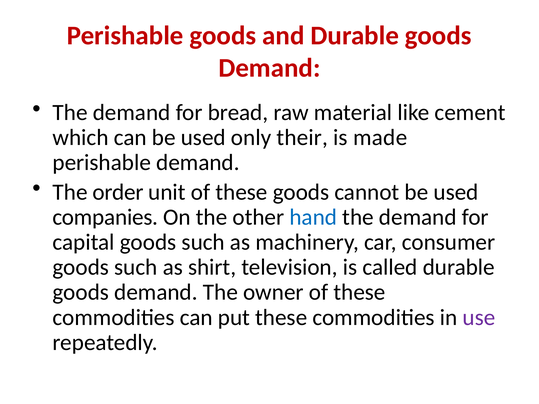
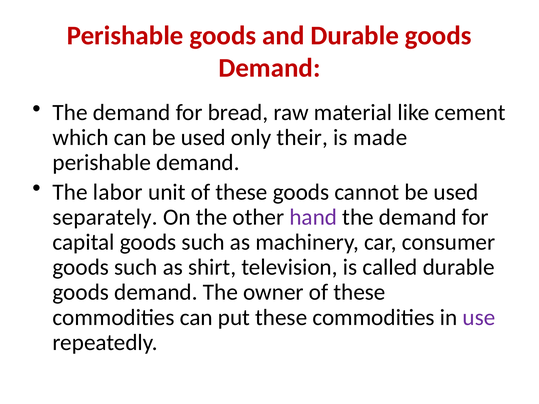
order: order -> labor
companies: companies -> separately
hand colour: blue -> purple
